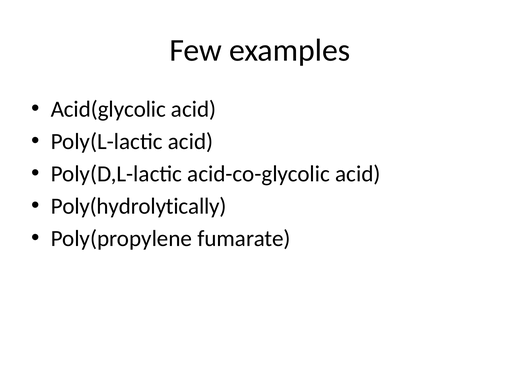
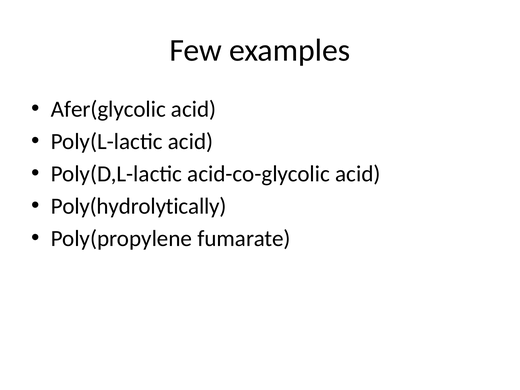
Acid(glycolic: Acid(glycolic -> Afer(glycolic
